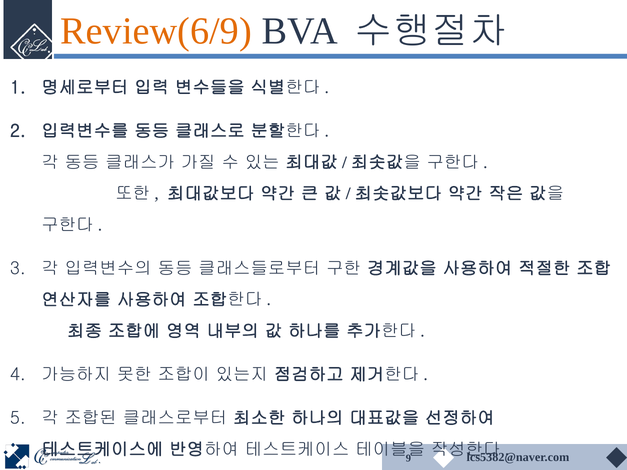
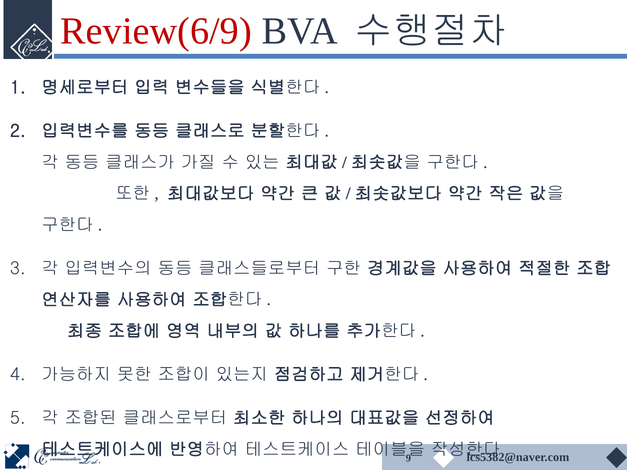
Review(6/9 colour: orange -> red
